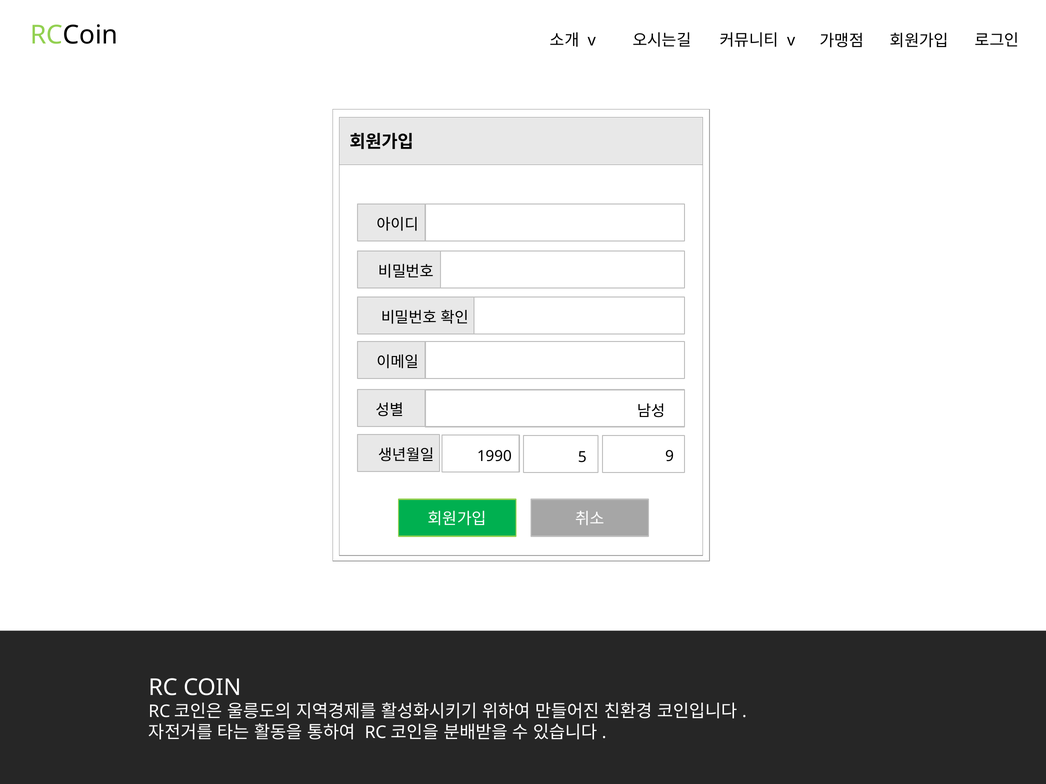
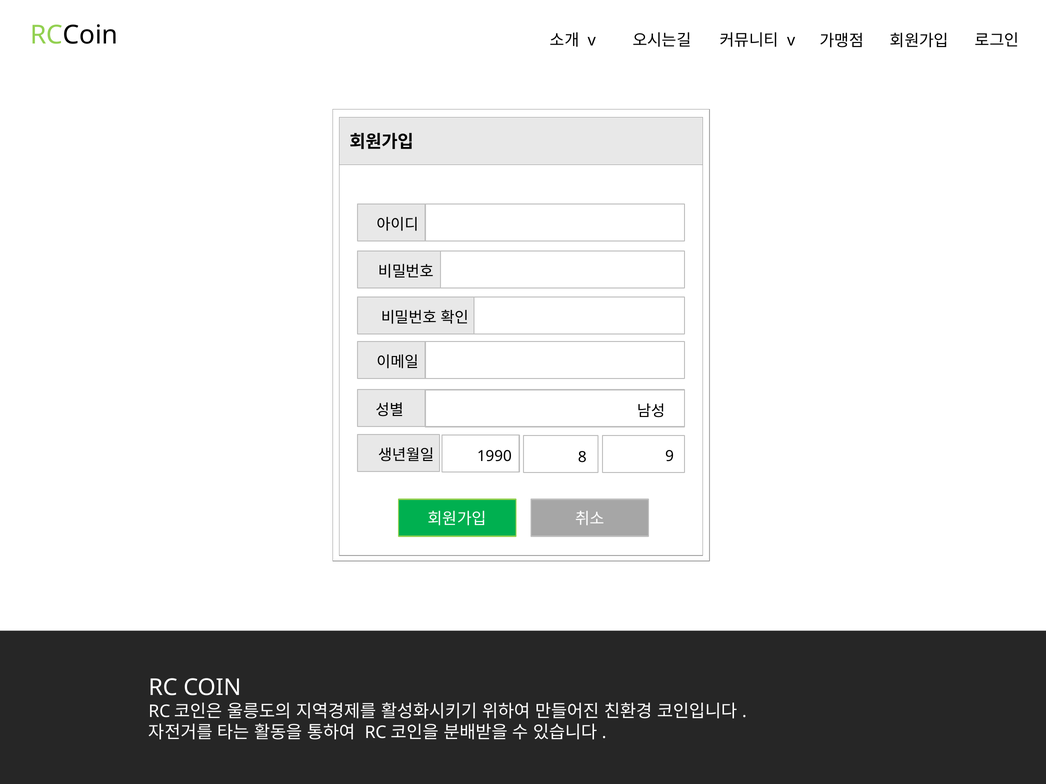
5: 5 -> 8
